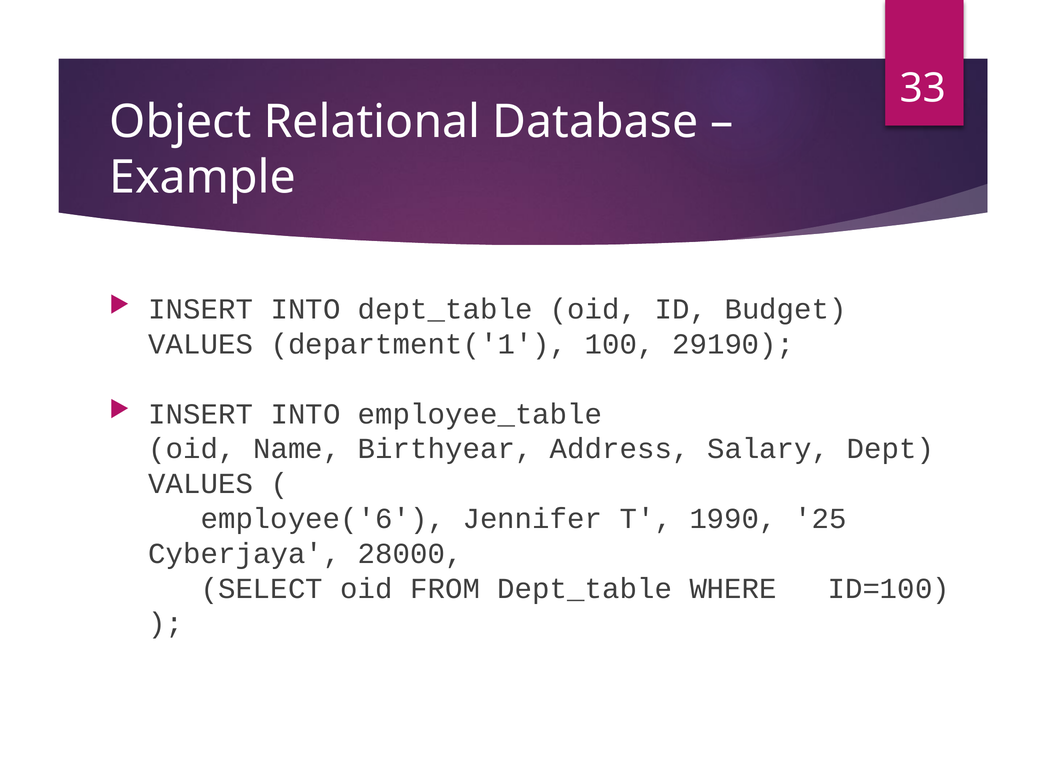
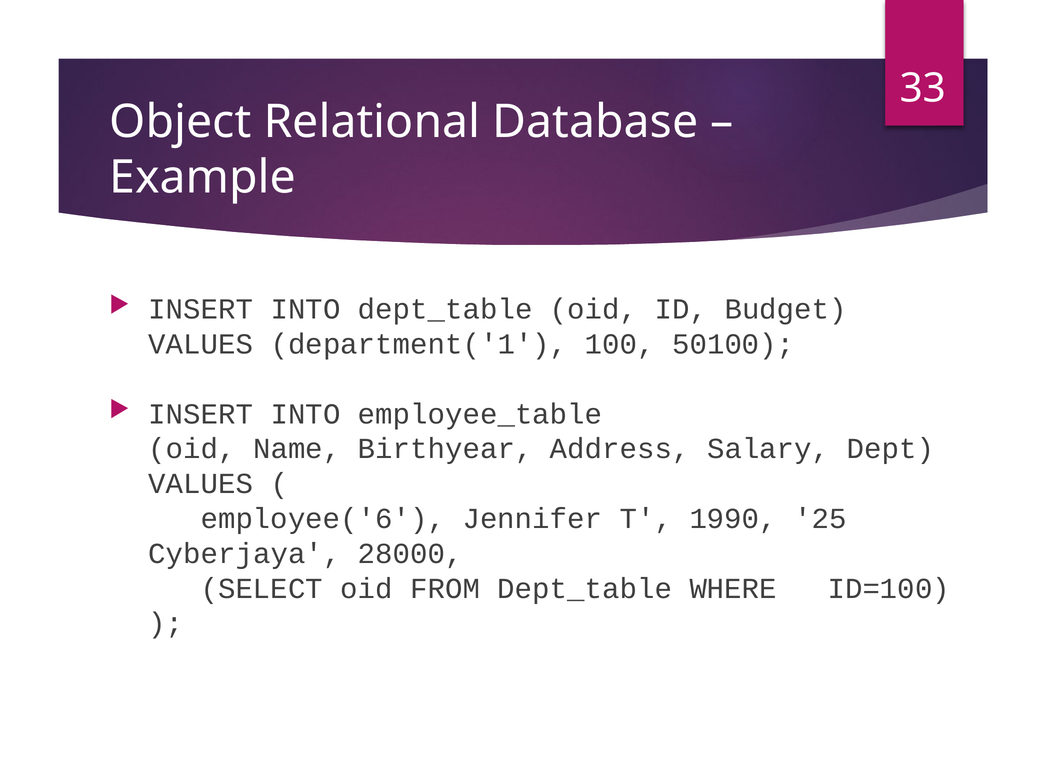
29190: 29190 -> 50100
